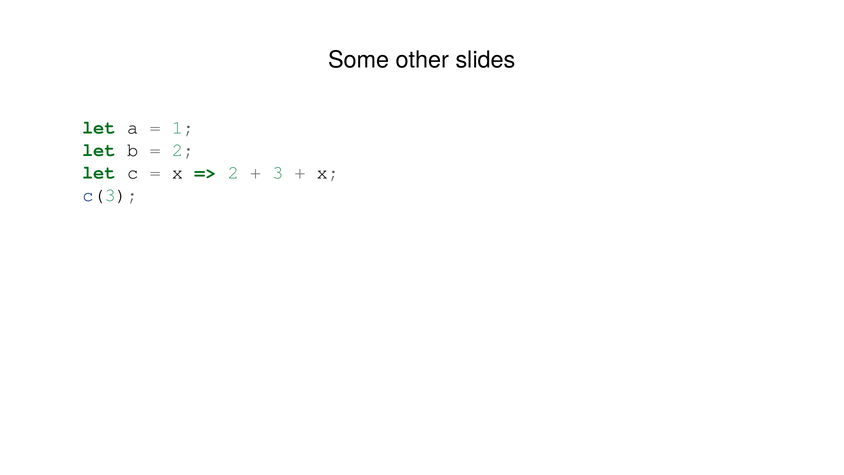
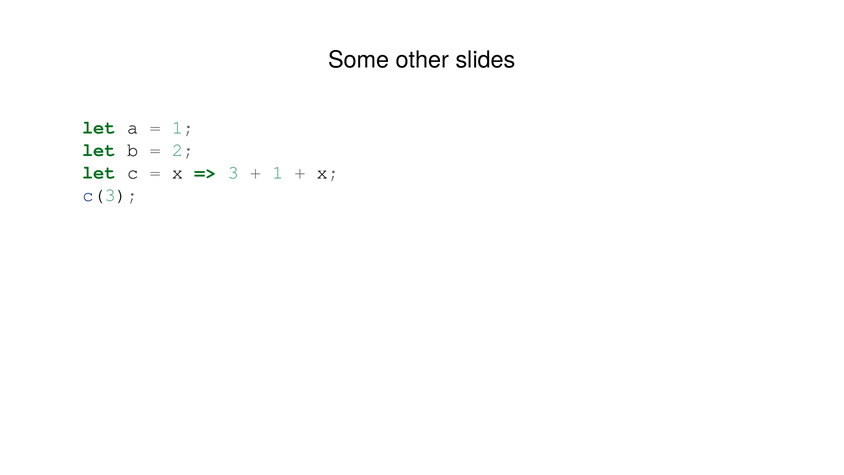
2 at (233, 173): 2 -> 3
3 at (278, 173): 3 -> 1
